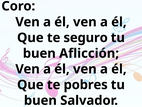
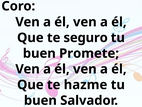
Aflicción: Aflicción -> Promete
pobres: pobres -> hazme
